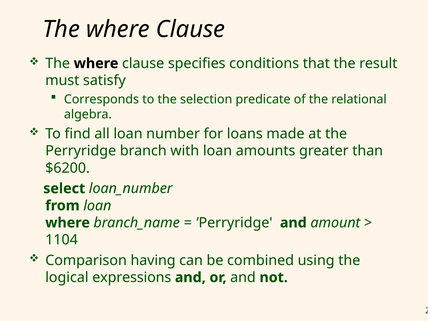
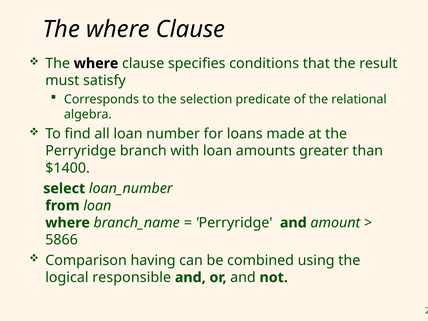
$6200: $6200 -> $1400
1104: 1104 -> 5866
expressions: expressions -> responsible
